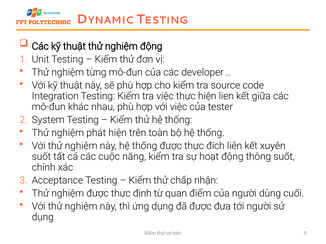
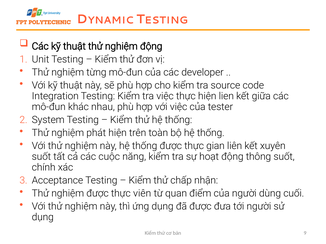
đích: đích -> gian
định: định -> viên
